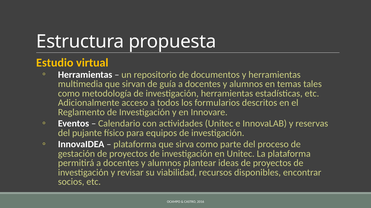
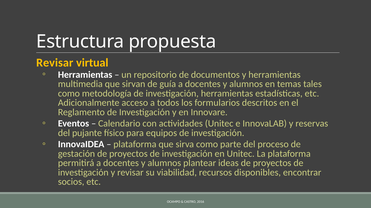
Estudio at (55, 63): Estudio -> Revisar
